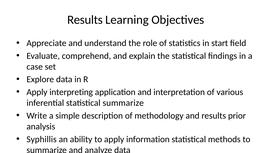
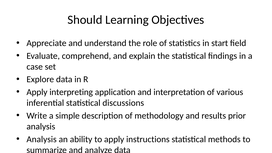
Results at (85, 20): Results -> Should
statistical summarize: summarize -> discussions
Syphillis at (42, 139): Syphillis -> Analysis
information: information -> instructions
